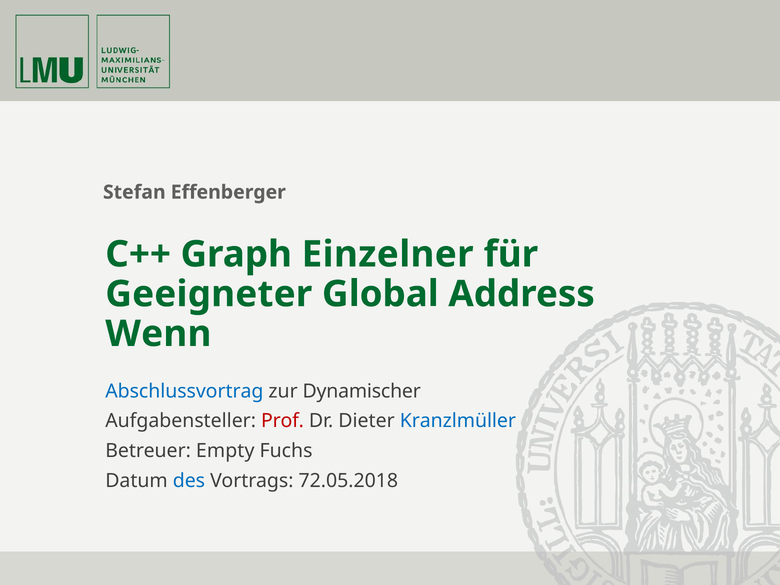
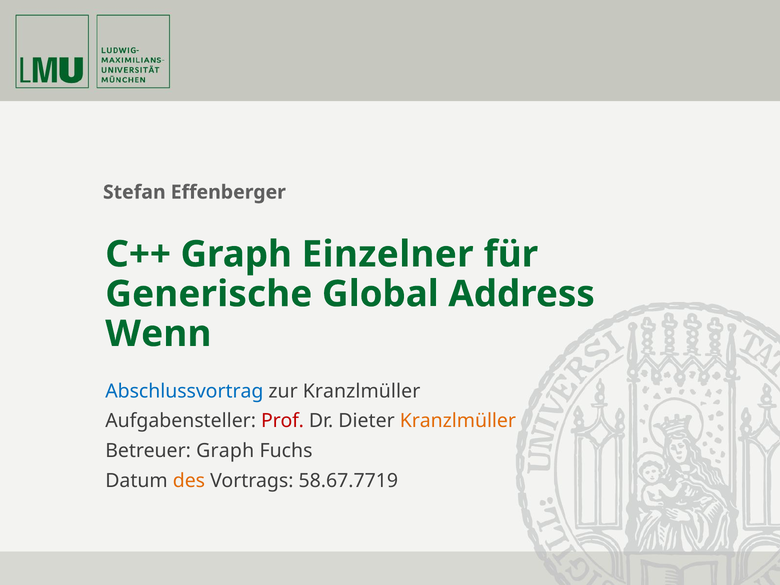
Geeigneter: Geeigneter -> Generische
zur Dynamischer: Dynamischer -> Kranzlmüller
Kranzlmüller at (458, 421) colour: blue -> orange
Betreuer Empty: Empty -> Graph
des colour: blue -> orange
72.05.2018: 72.05.2018 -> 58.67.7719
